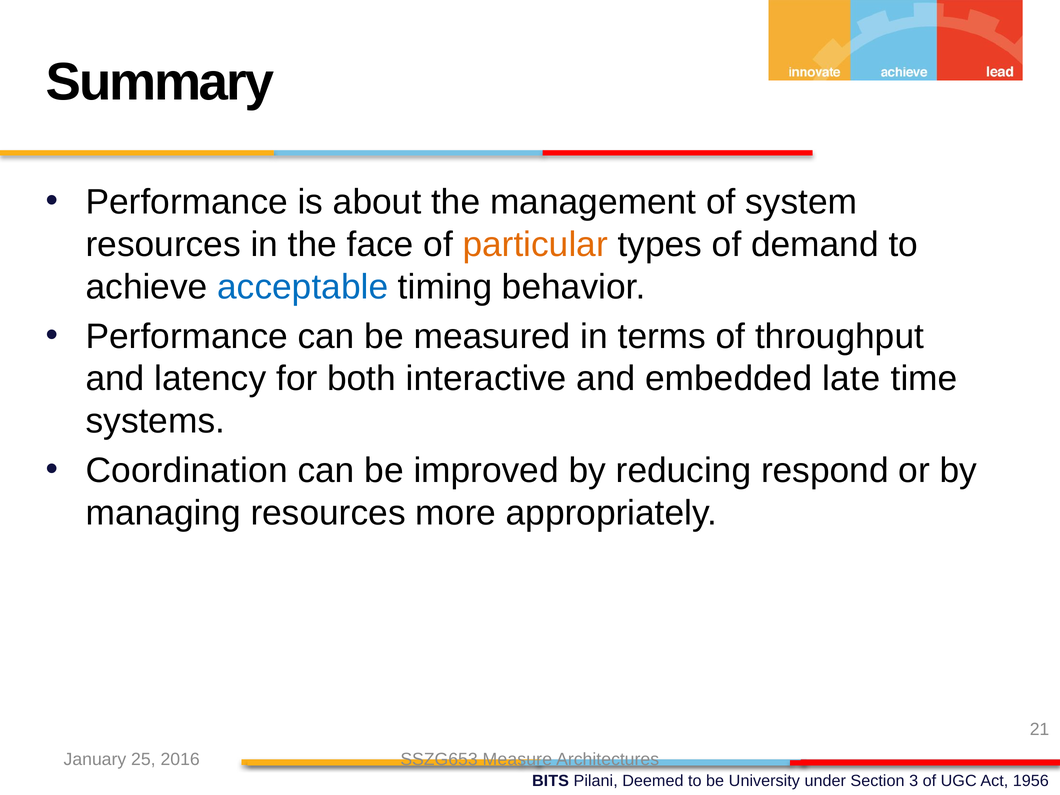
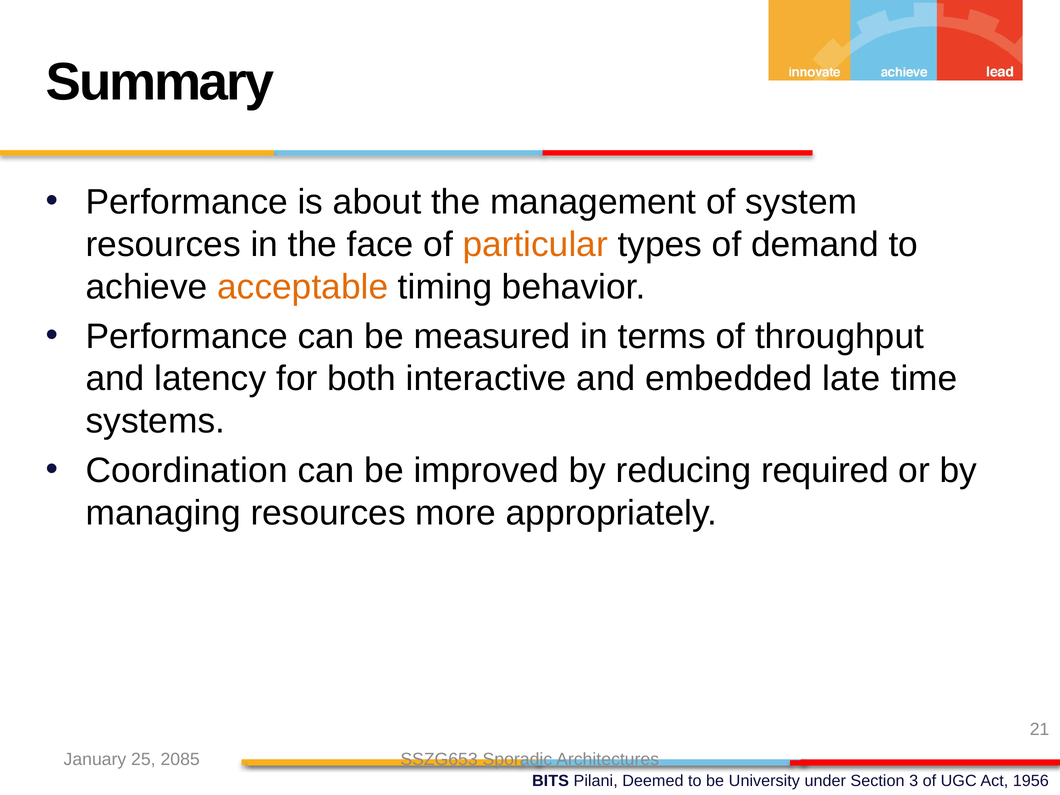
acceptable colour: blue -> orange
respond: respond -> required
2016: 2016 -> 2085
Measure: Measure -> Sporadic
